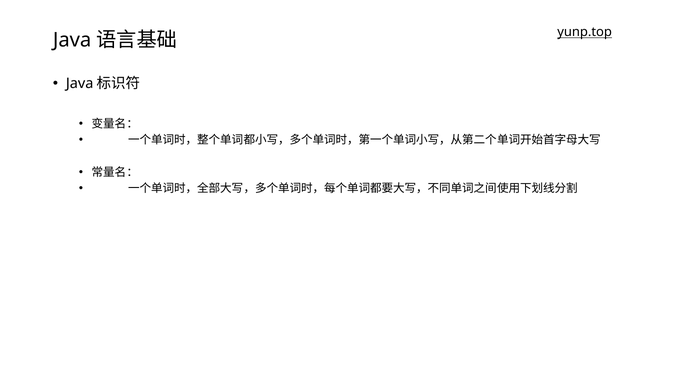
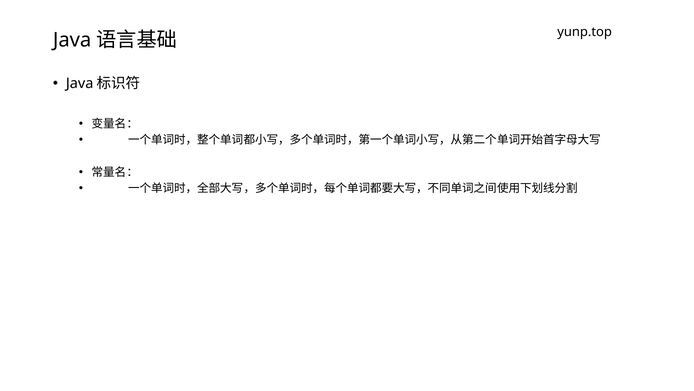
yunp.top underline: present -> none
